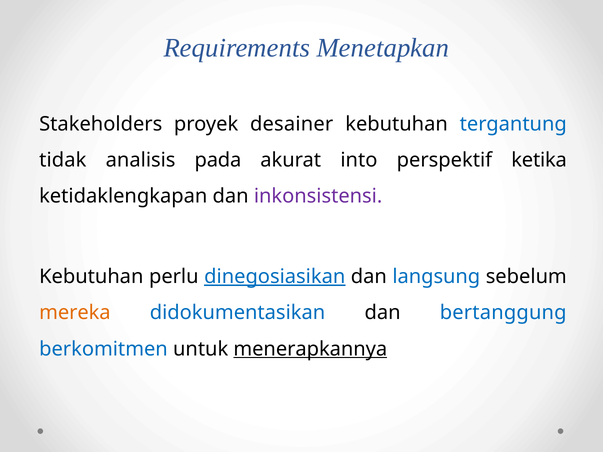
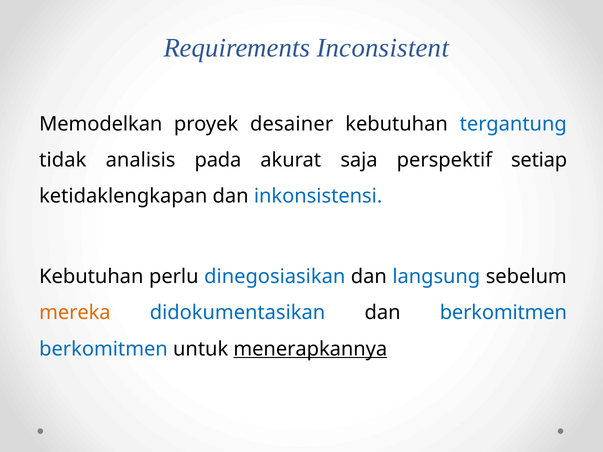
Menetapkan: Menetapkan -> Inconsistent
Stakeholders: Stakeholders -> Memodelkan
into: into -> saja
ketika: ketika -> setiap
inkonsistensi colour: purple -> blue
dinegosiasikan underline: present -> none
dan bertanggung: bertanggung -> berkomitmen
